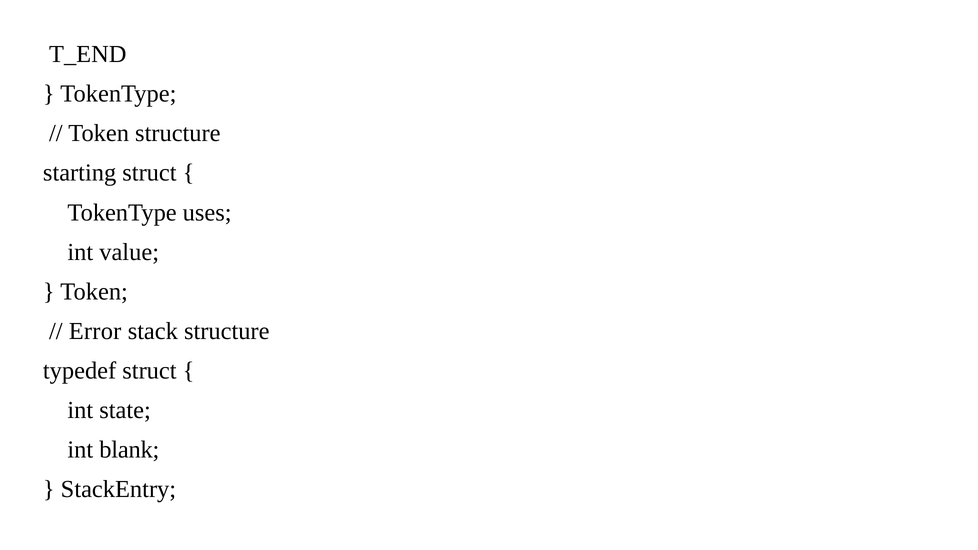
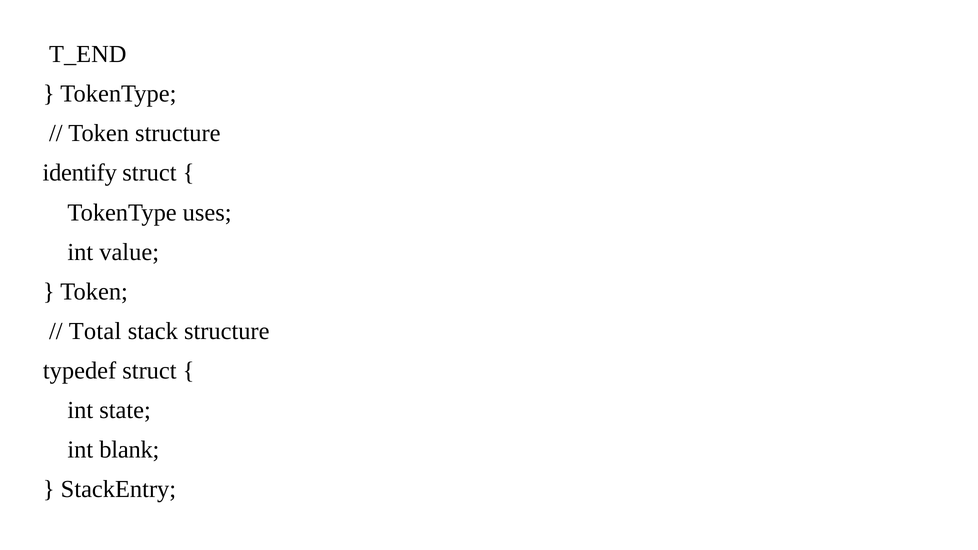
starting: starting -> identify
Error: Error -> Total
